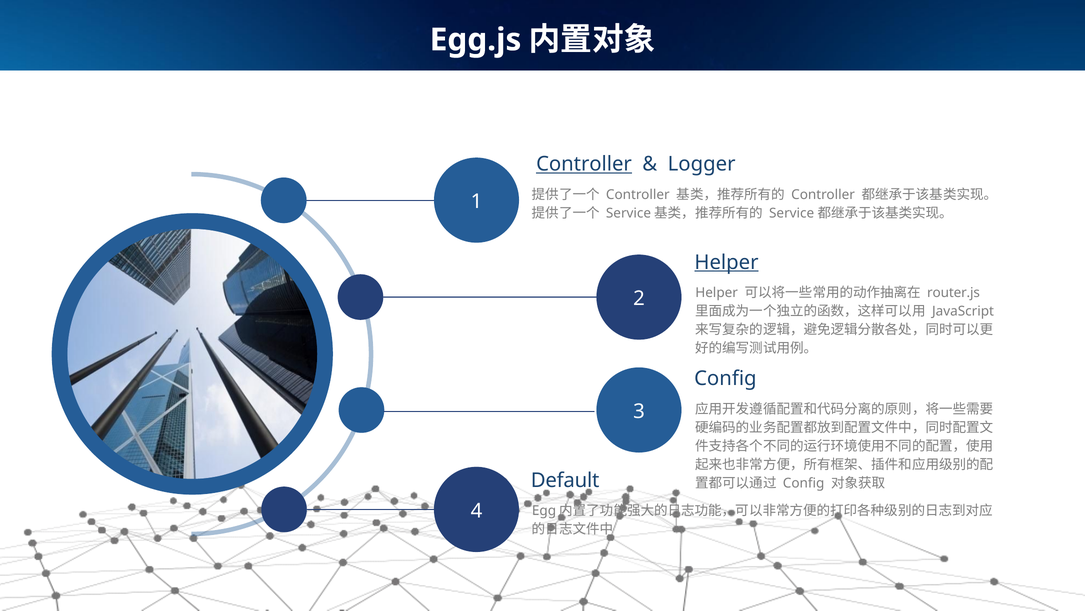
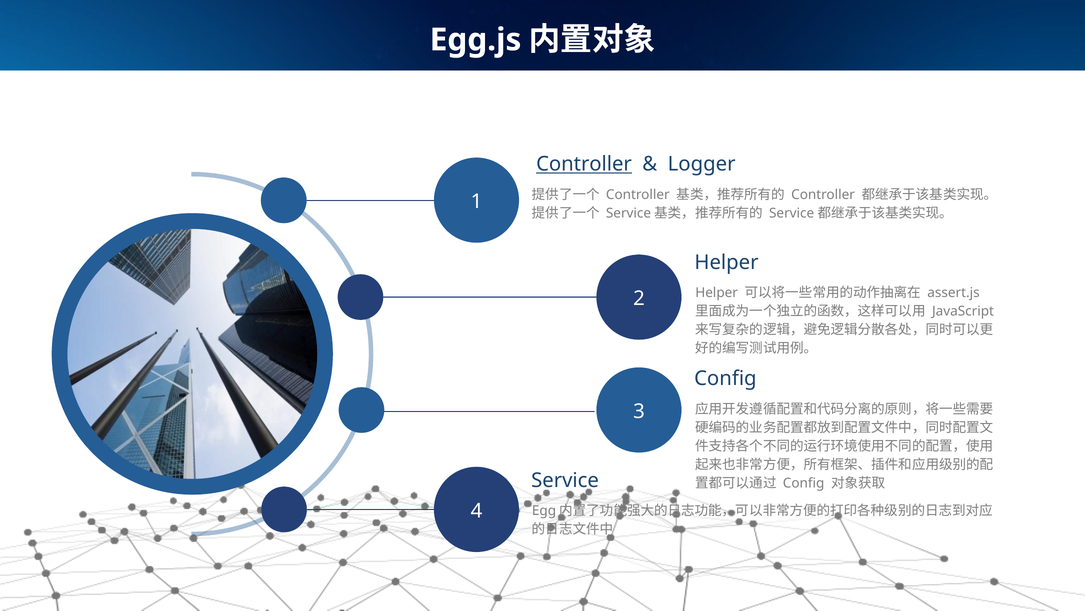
Helper at (727, 262) underline: present -> none
router.js: router.js -> assert.js
Default: Default -> Service
